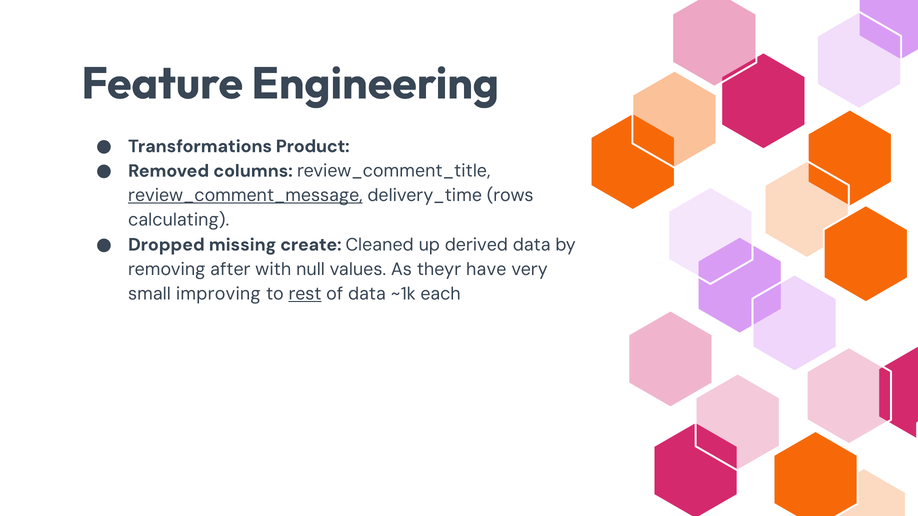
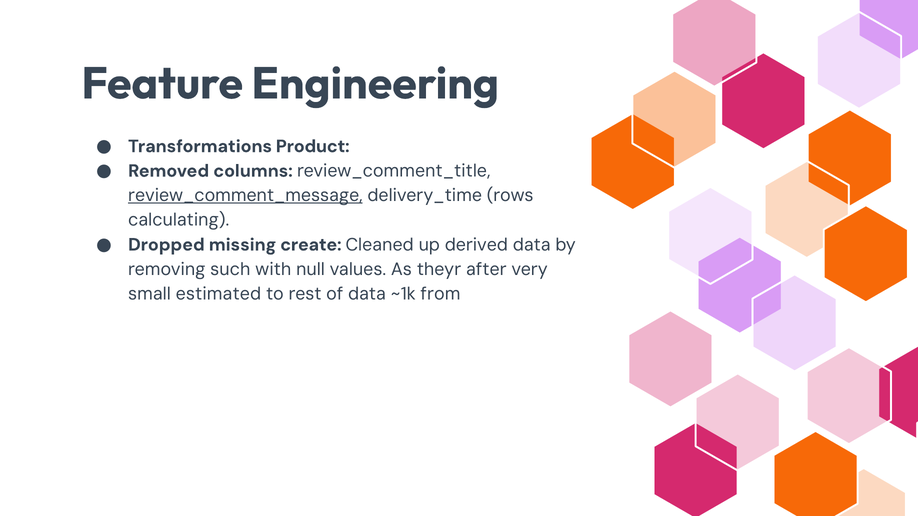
after: after -> such
have: have -> after
improving: improving -> estimated
rest underline: present -> none
each: each -> from
